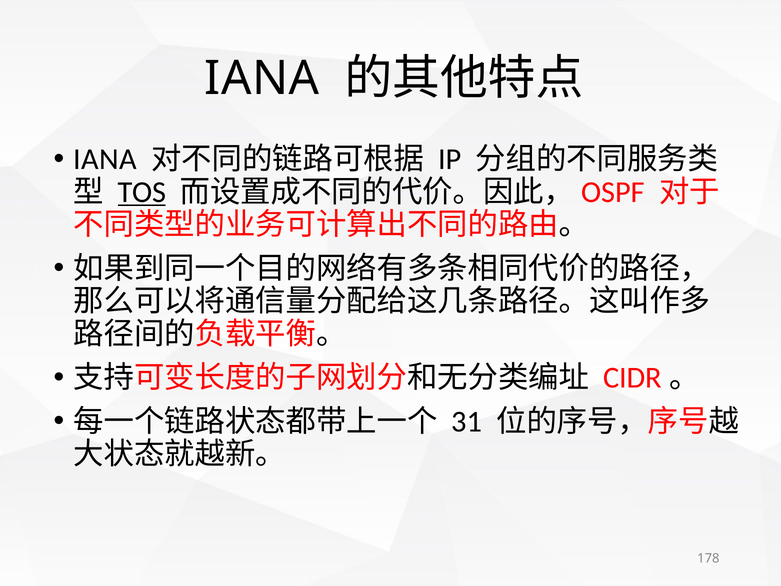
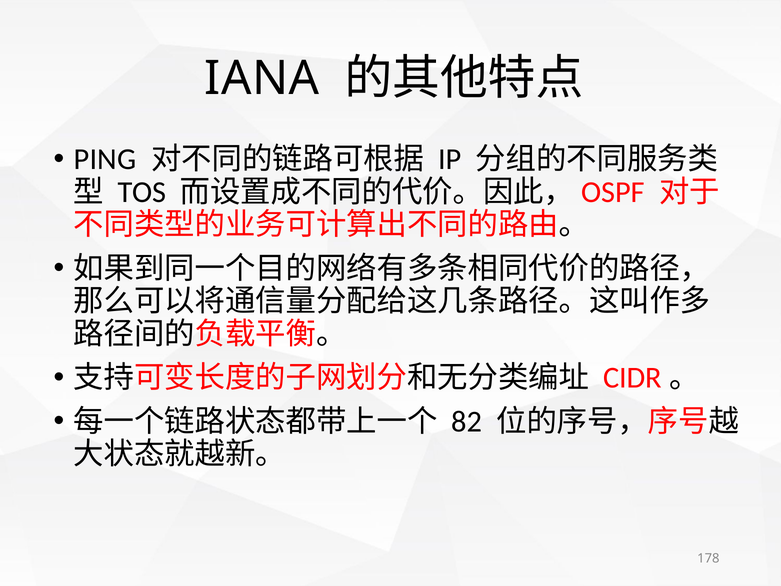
IANA at (105, 159): IANA -> PING
TOS underline: present -> none
31: 31 -> 82
